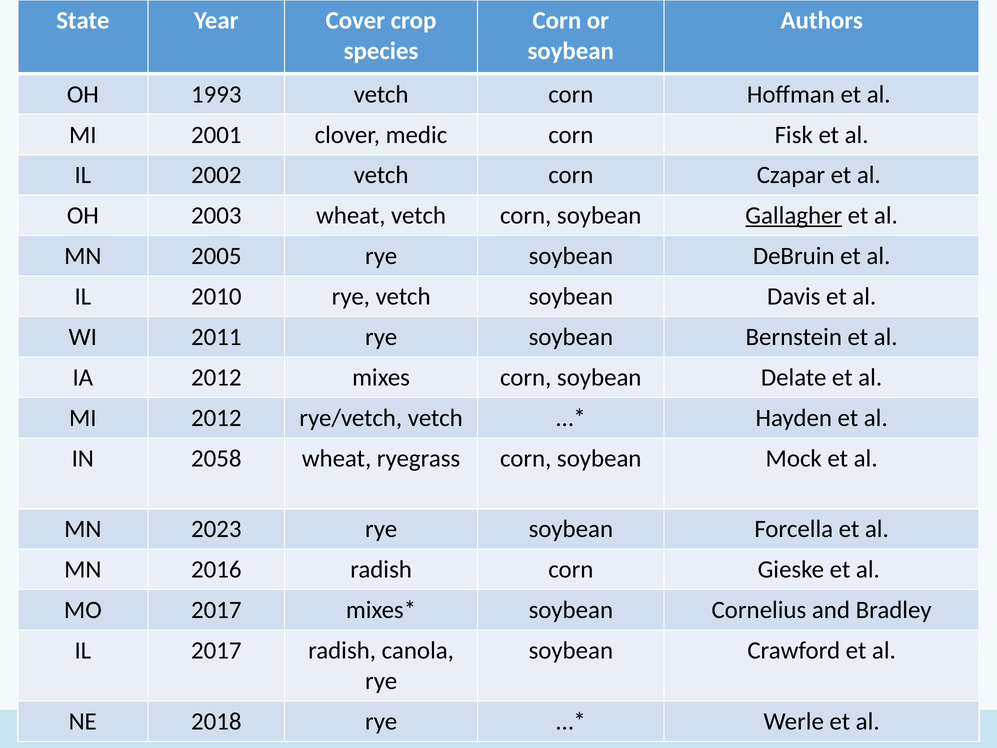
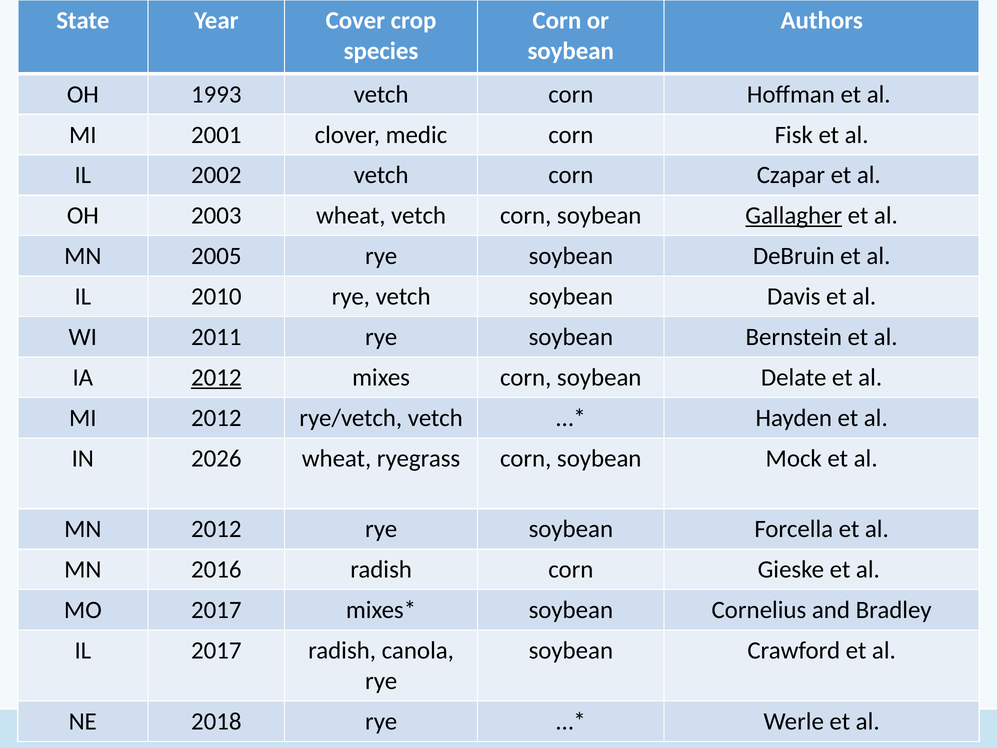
2012 at (216, 377) underline: none -> present
2058: 2058 -> 2026
MN 2023: 2023 -> 2012
